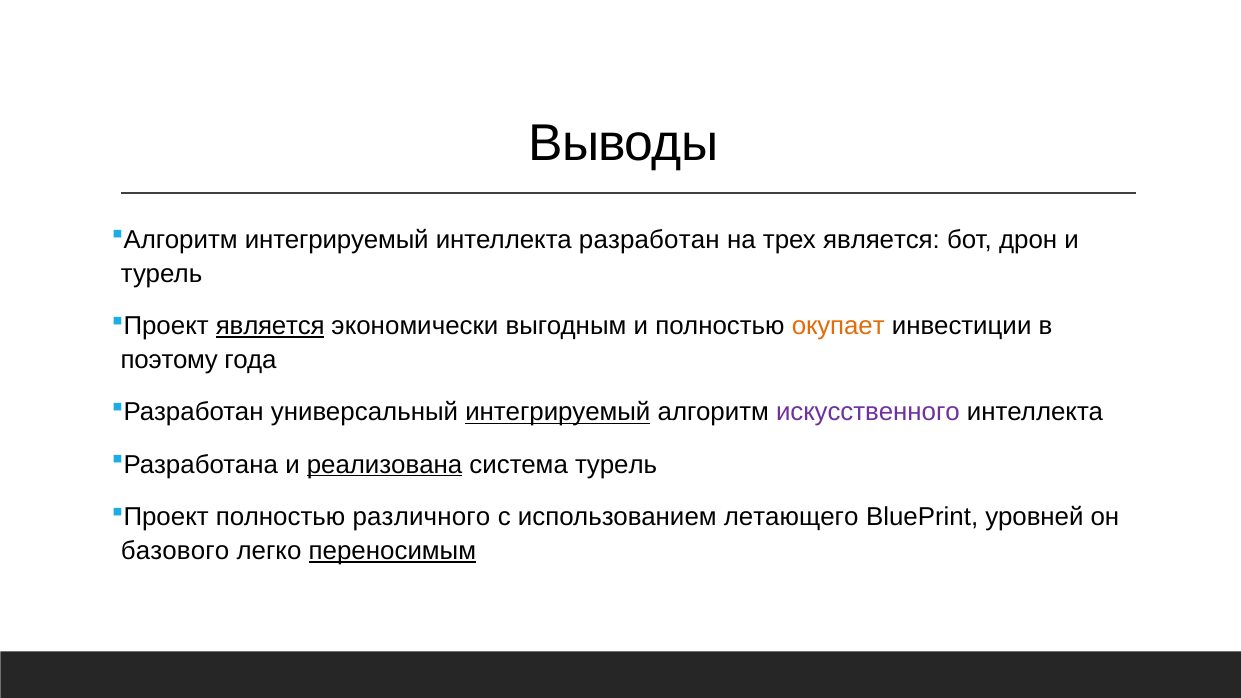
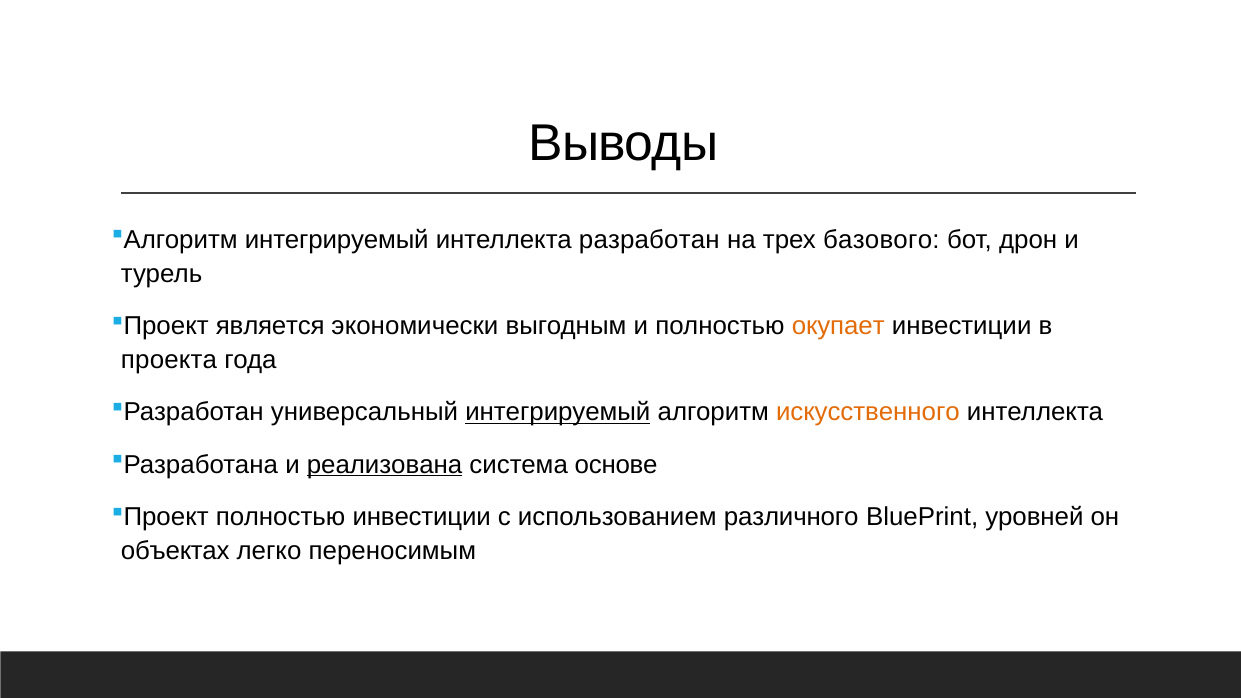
трех является: является -> базового
является at (270, 326) underline: present -> none
поэтому: поэтому -> проекта
искусственного colour: purple -> orange
система турель: турель -> основе
полностью различного: различного -> инвестиции
летающего: летающего -> различного
базового: базового -> объектах
переносимым underline: present -> none
